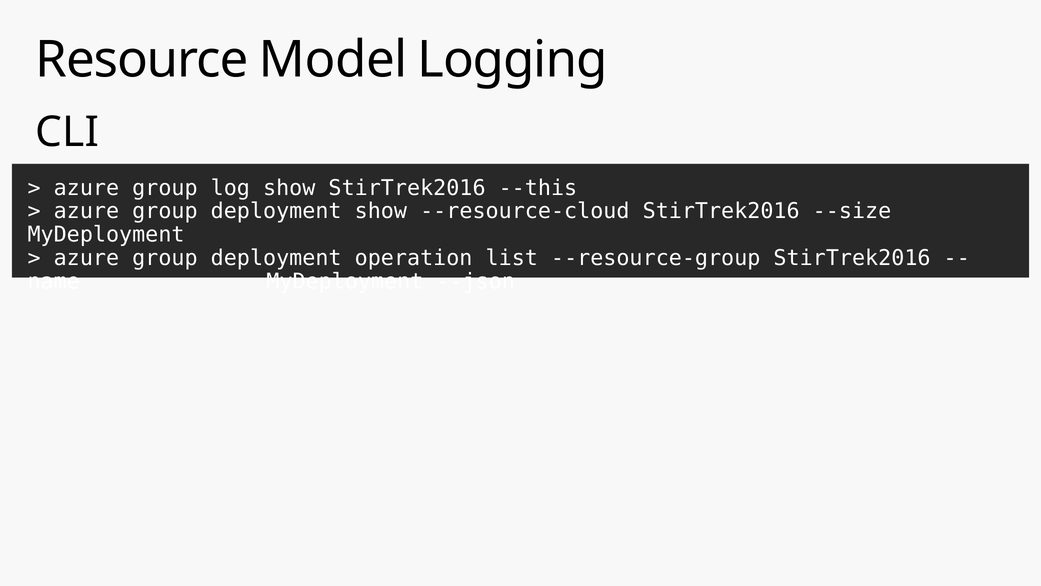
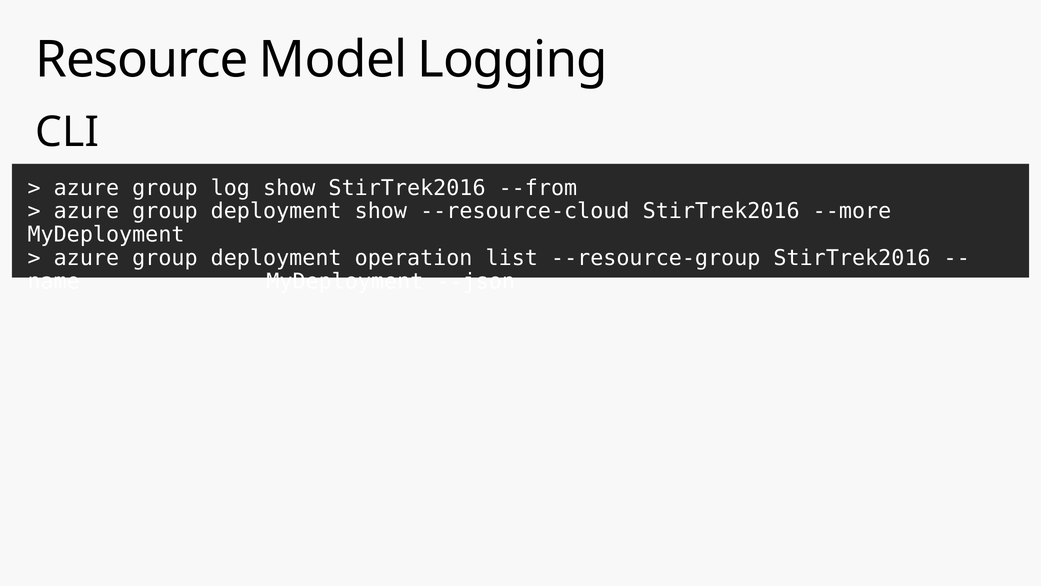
--this: --this -> --from
--size: --size -> --more
